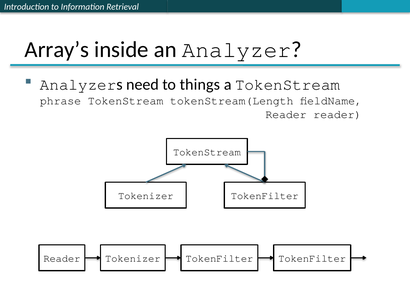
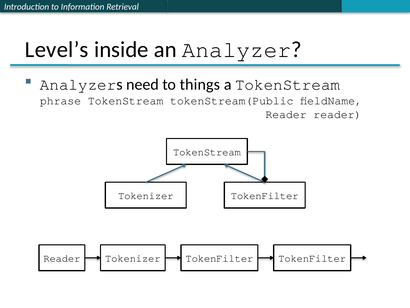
Array’s: Array’s -> Level’s
tokenStream(Length: tokenStream(Length -> tokenStream(Public
